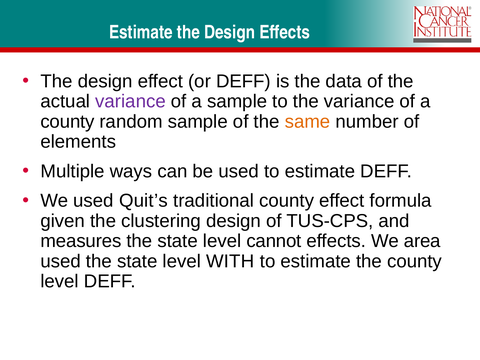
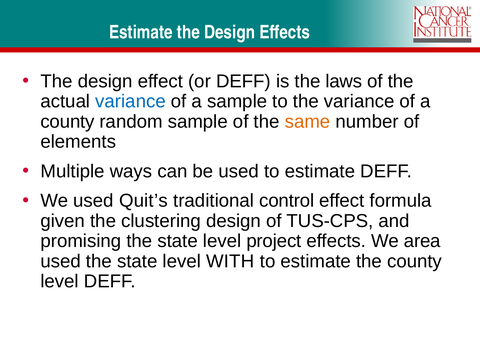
data: data -> laws
variance at (131, 101) colour: purple -> blue
traditional county: county -> control
measures: measures -> promising
cannot: cannot -> project
